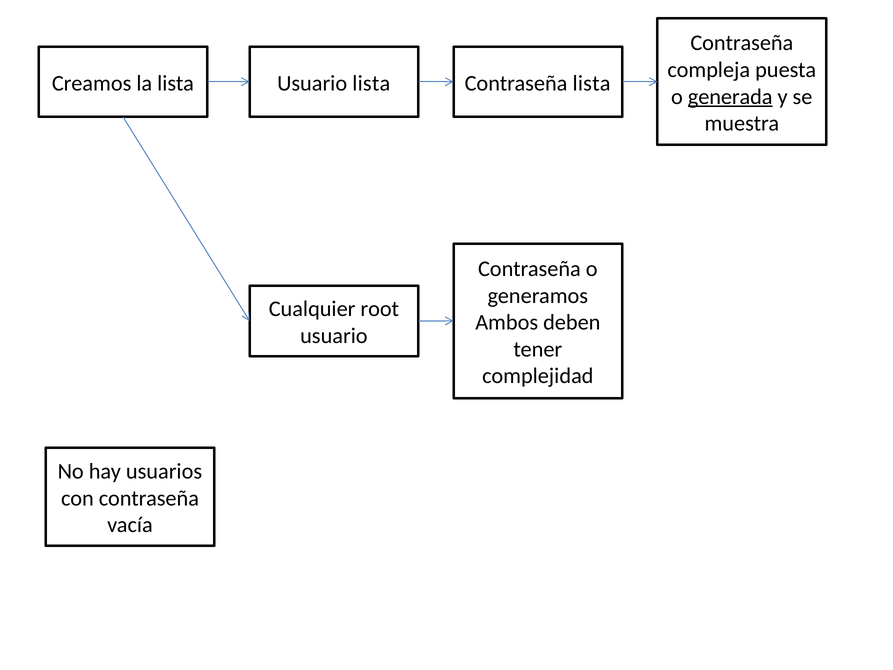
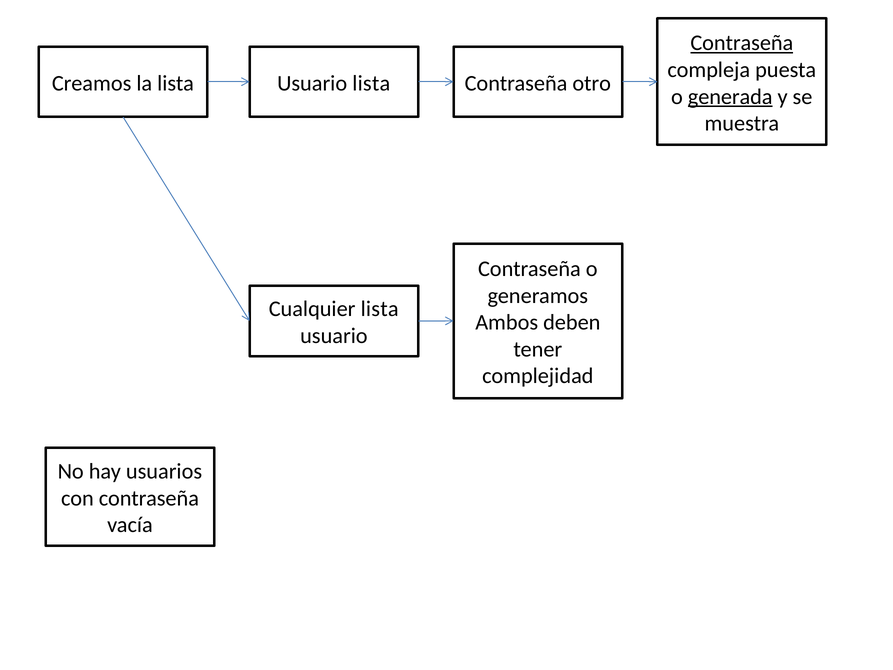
Contraseña at (742, 43) underline: none -> present
Contraseña lista: lista -> otro
Cualquier root: root -> lista
